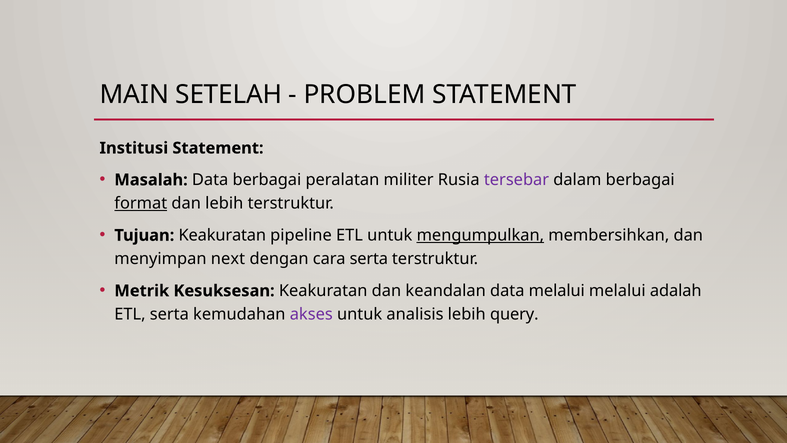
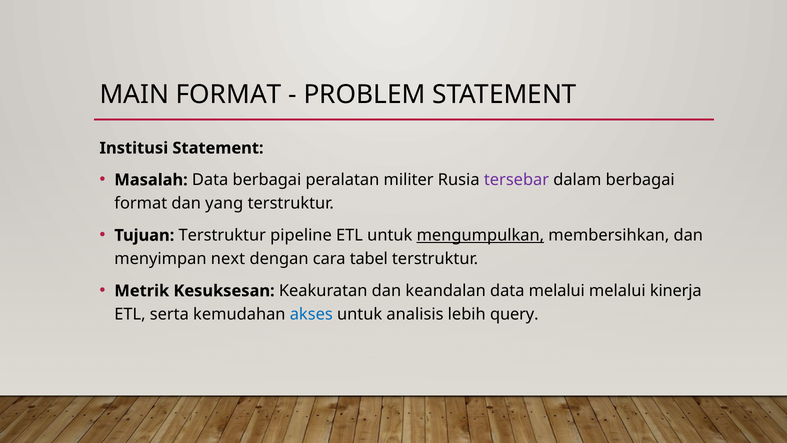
MAIN SETELAH: SETELAH -> FORMAT
format at (141, 203) underline: present -> none
dan lebih: lebih -> yang
Tujuan Keakuratan: Keakuratan -> Terstruktur
cara serta: serta -> tabel
adalah: adalah -> kinerja
akses colour: purple -> blue
